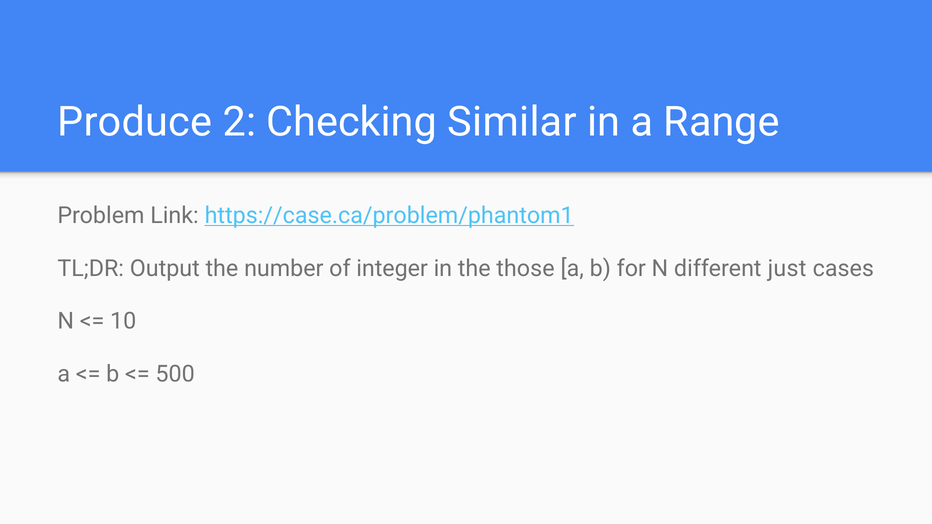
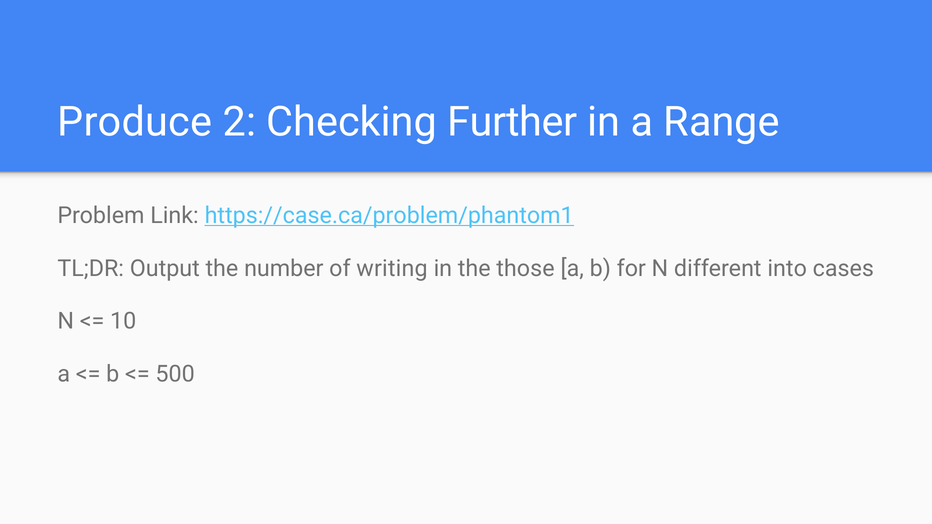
Similar: Similar -> Further
integer: integer -> writing
just: just -> into
